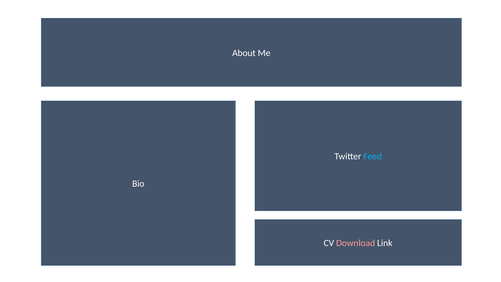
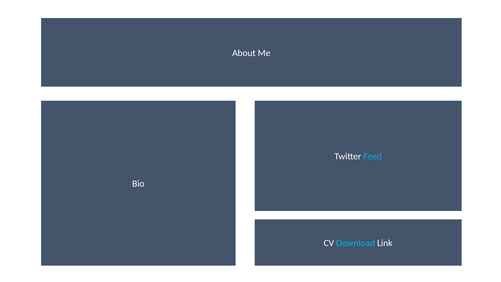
Download colour: pink -> light blue
